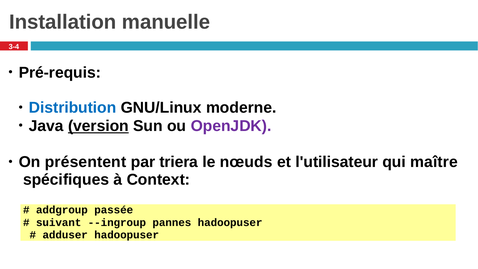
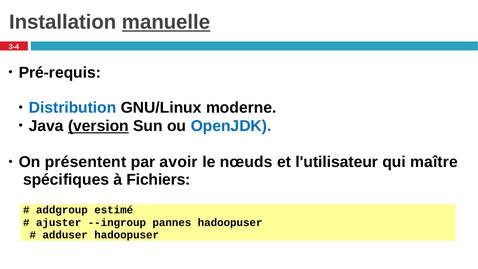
manuelle underline: none -> present
OpenJDK colour: purple -> blue
triera: triera -> avoir
Context: Context -> Fichiers
passée: passée -> estimé
suivant: suivant -> ajuster
